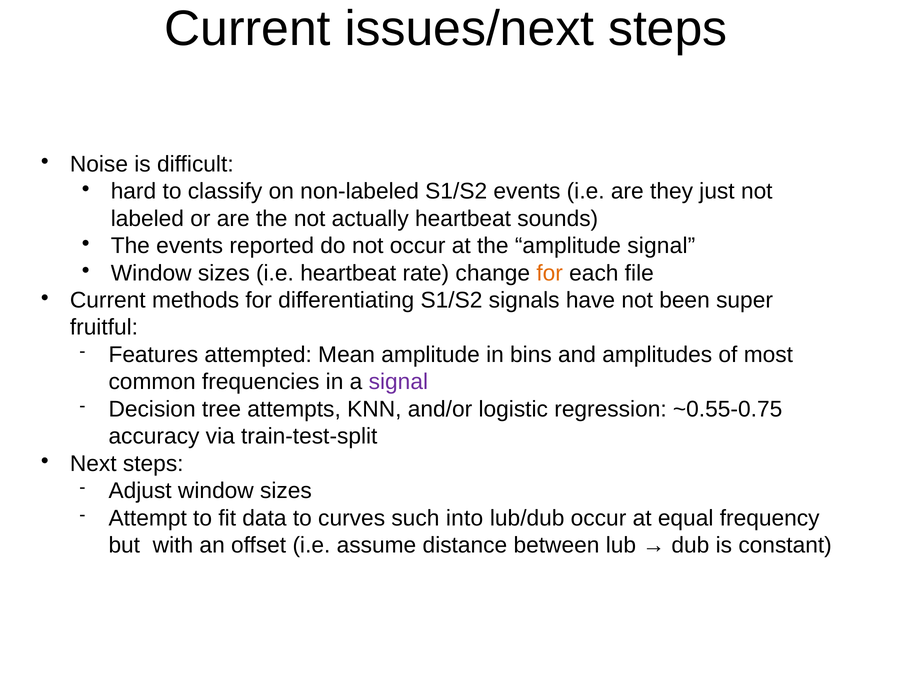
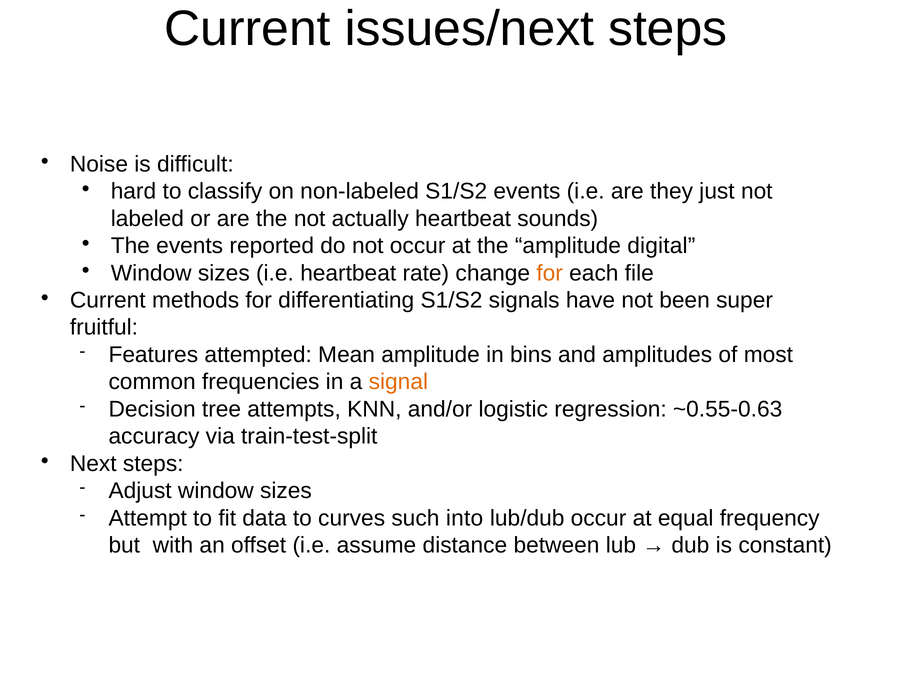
amplitude signal: signal -> digital
signal at (398, 382) colour: purple -> orange
~0.55-0.75: ~0.55-0.75 -> ~0.55-0.63
